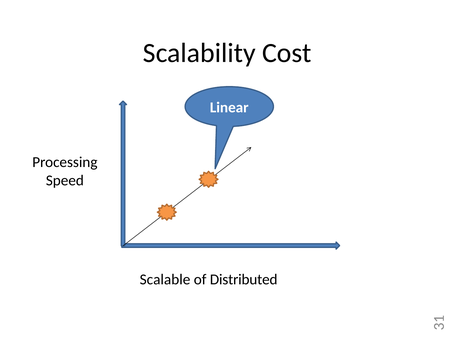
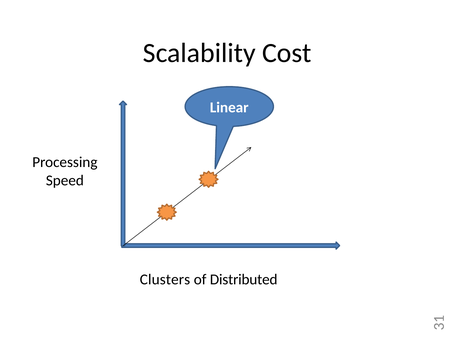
Scalable: Scalable -> Clusters
